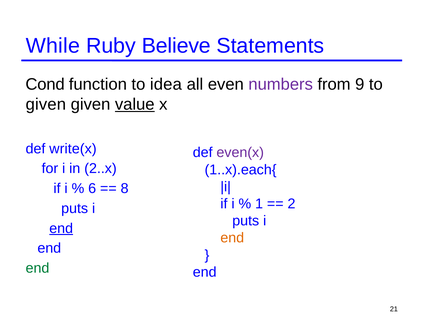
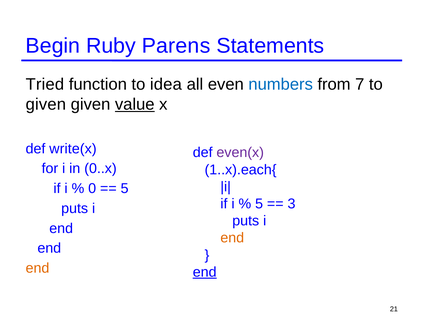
While: While -> Begin
Believe: Believe -> Parens
Cond: Cond -> Tried
numbers colour: purple -> blue
9: 9 -> 7
2..x: 2..x -> 0..x
6: 6 -> 0
8 at (125, 189): 8 -> 5
1 at (259, 204): 1 -> 5
2: 2 -> 3
end at (61, 229) underline: present -> none
end at (37, 268) colour: green -> orange
end at (205, 272) underline: none -> present
